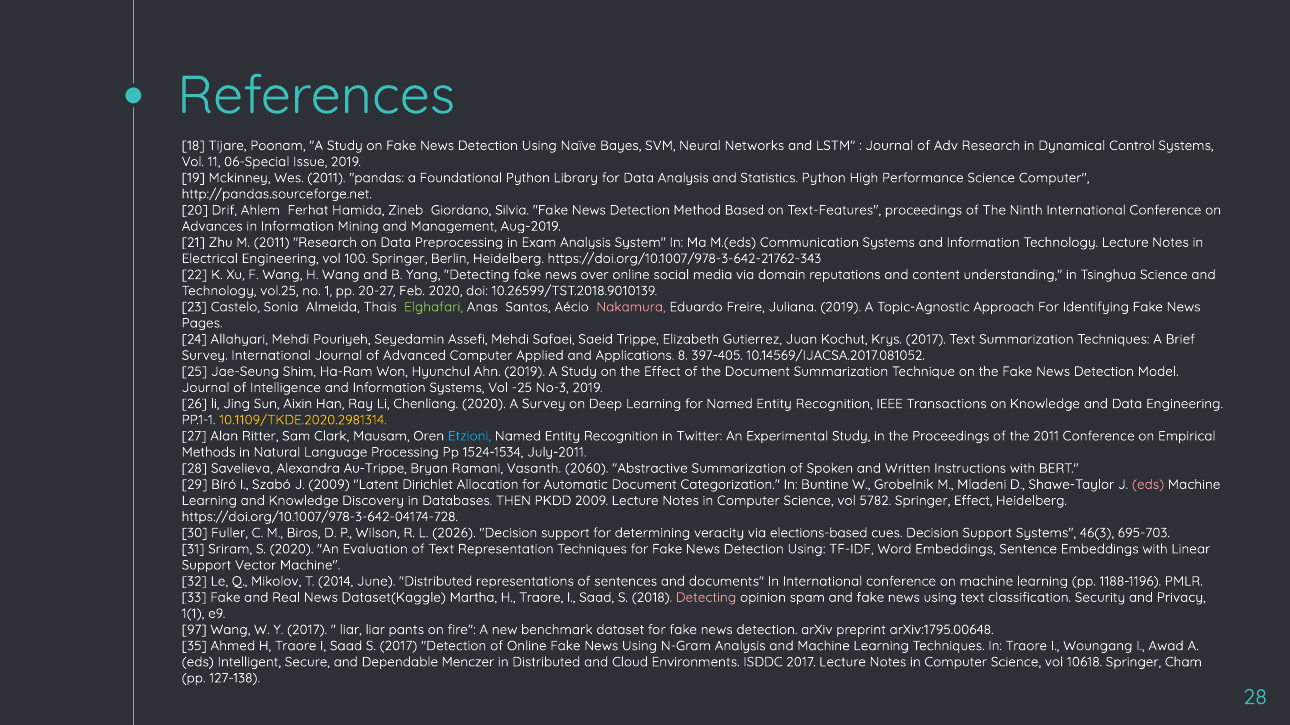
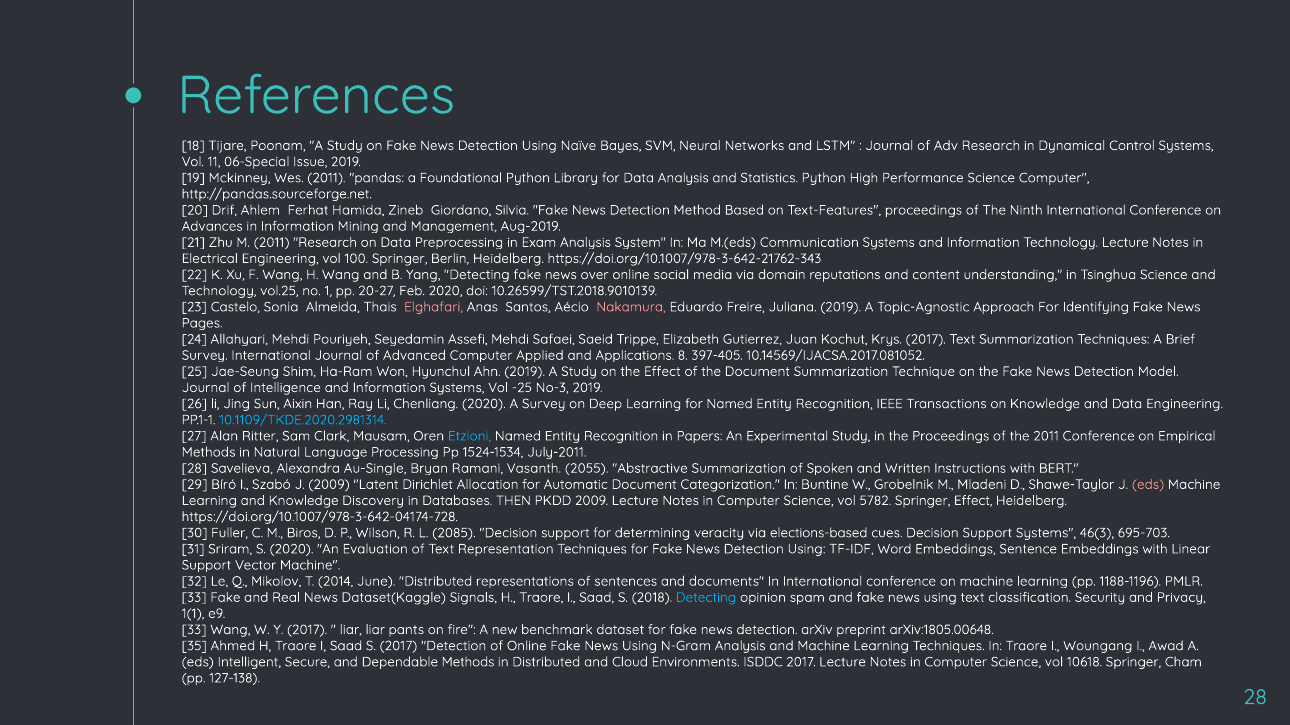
Elghafari colour: light green -> pink
10.1109/TKDE.2020.2981314 colour: yellow -> light blue
Twitter: Twitter -> Papers
Au-Trippe: Au-Trippe -> Au-Single
2060: 2060 -> 2055
2026: 2026 -> 2085
Martha: Martha -> Signals
Detecting at (706, 598) colour: pink -> light blue
97 at (194, 630): 97 -> 33
arXiv:1795.00648: arXiv:1795.00648 -> arXiv:1805.00648
Dependable Menczer: Menczer -> Methods
